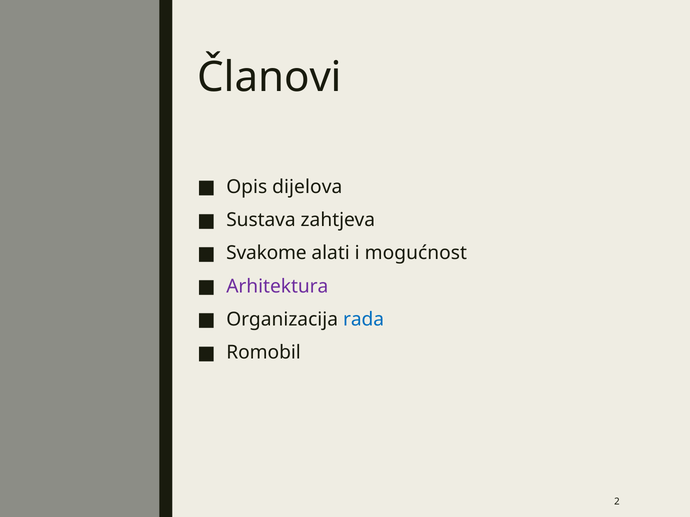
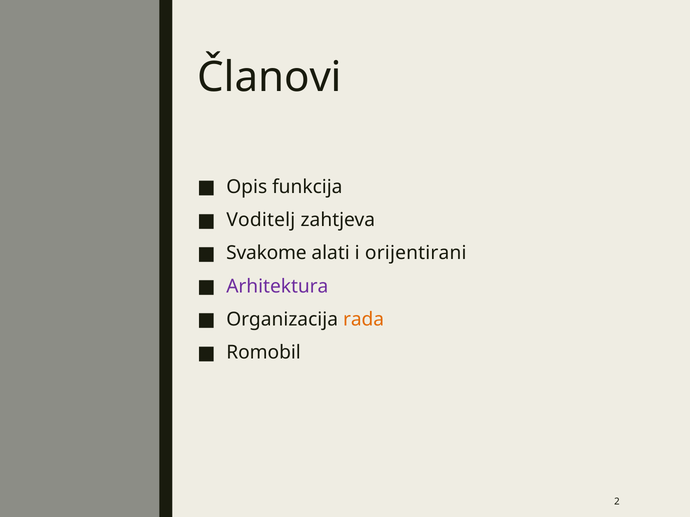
dijelova: dijelova -> funkcija
Sustava: Sustava -> Voditelj
mogućnost: mogućnost -> orijentirani
rada colour: blue -> orange
